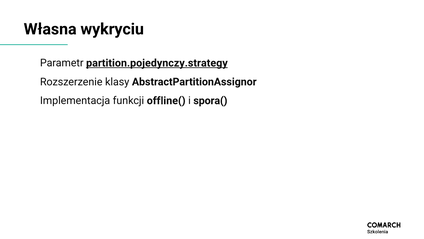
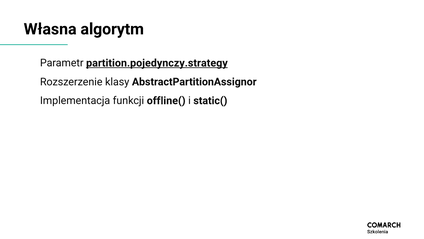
wykryciu: wykryciu -> algorytm
spora(: spora( -> static(
